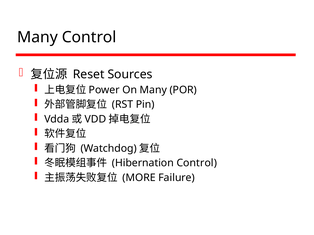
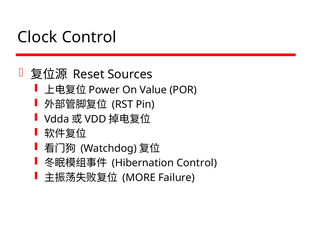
Many at (37, 37): Many -> Clock
On Many: Many -> Value
